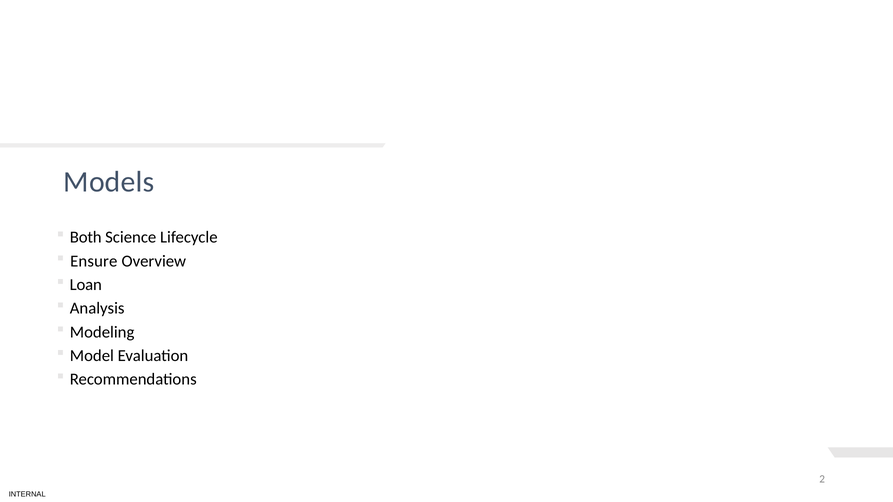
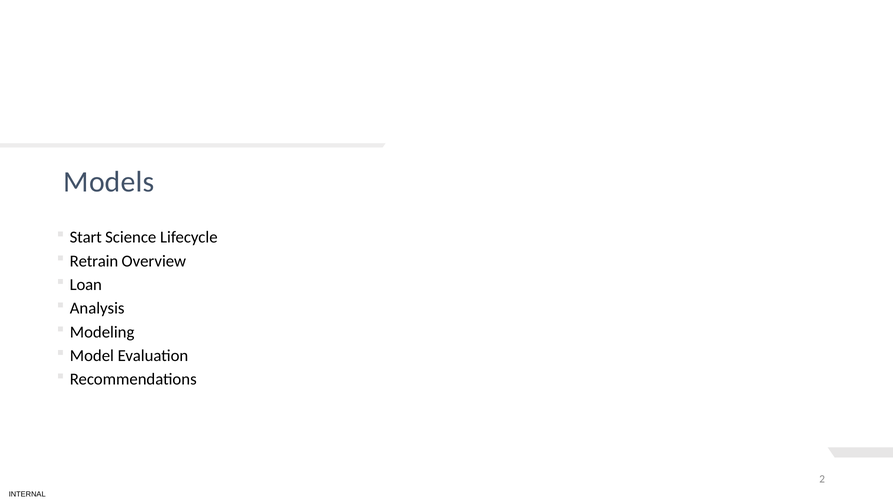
Both: Both -> Start
Ensure: Ensure -> Retrain
